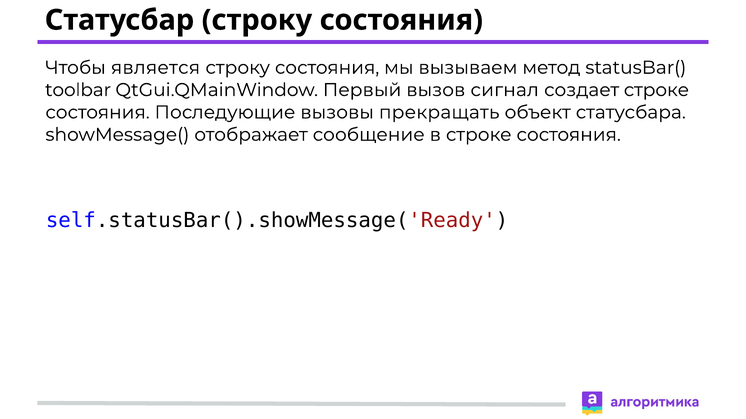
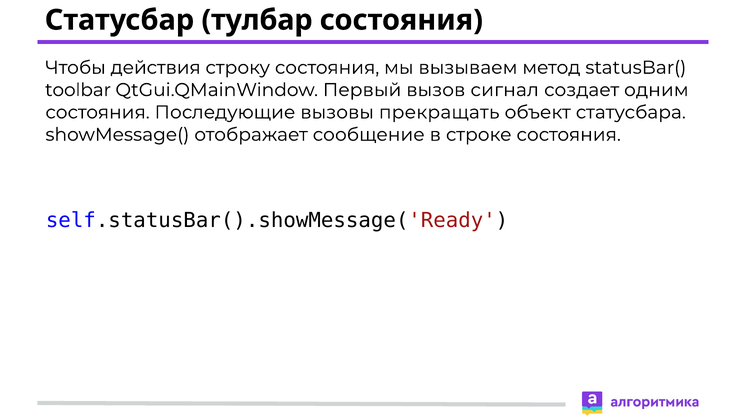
Статусбар строку: строку -> тулбар
является: является -> действия
создает строке: строке -> одним
